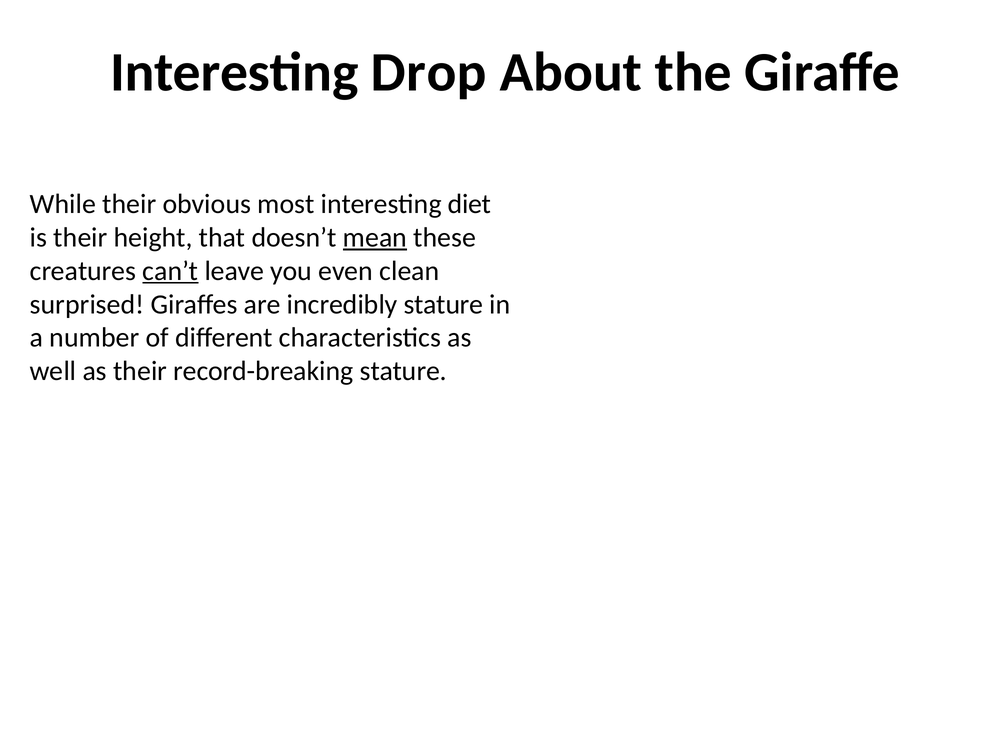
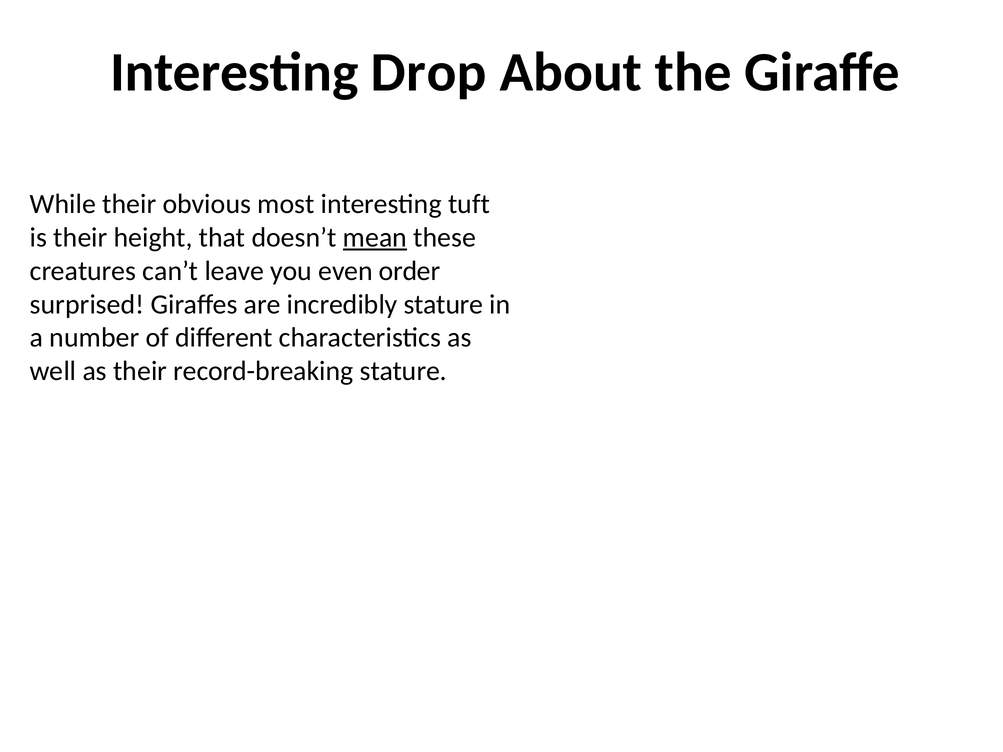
diet: diet -> tuft
can’t underline: present -> none
clean: clean -> order
